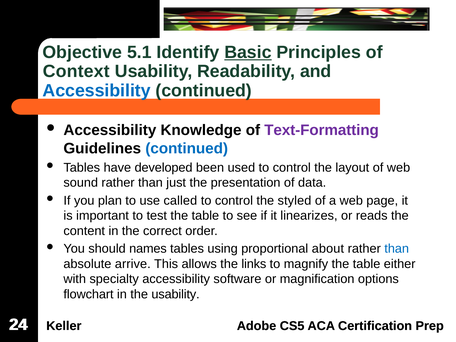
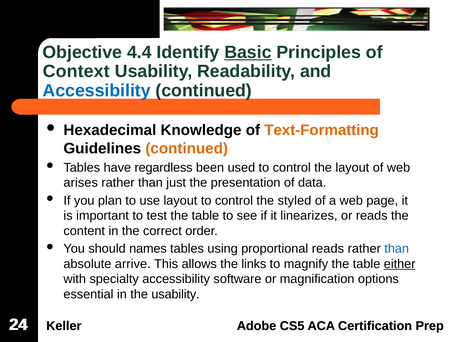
5.1: 5.1 -> 4.4
Accessibility at (110, 130): Accessibility -> Hexadecimal
Text-Formatting colour: purple -> orange
continued at (187, 149) colour: blue -> orange
developed: developed -> regardless
sound: sound -> arises
use called: called -> layout
proportional about: about -> reads
either underline: none -> present
flowchart: flowchart -> essential
